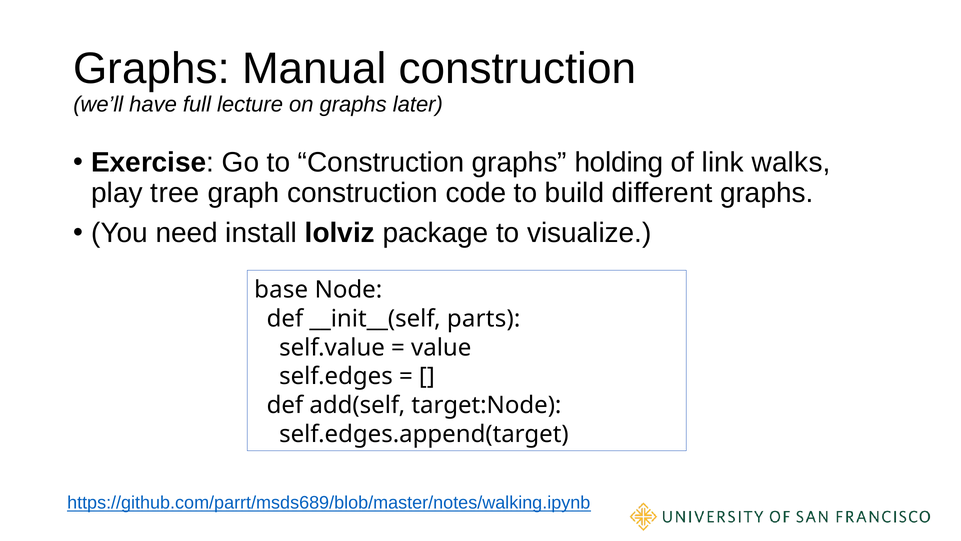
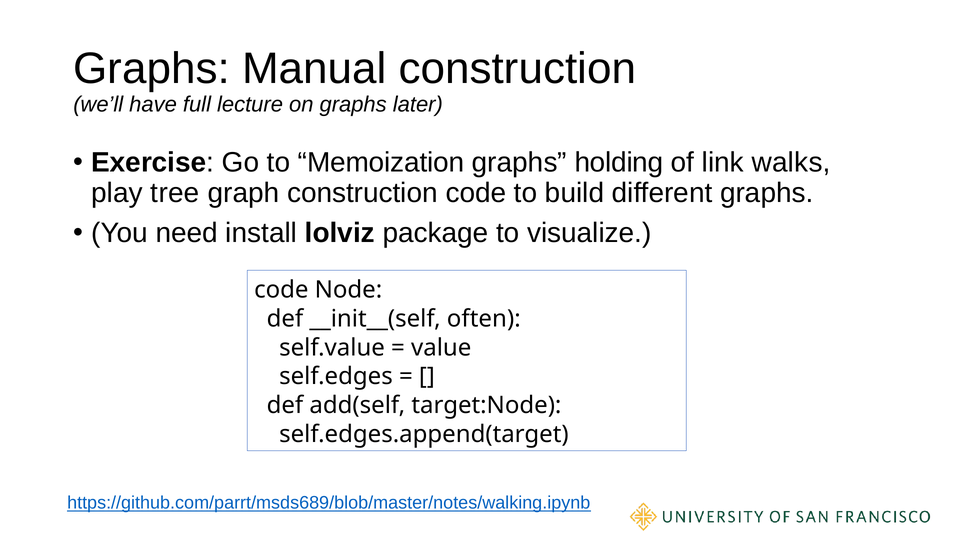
to Construction: Construction -> Memoization
base at (281, 290): base -> code
parts: parts -> often
